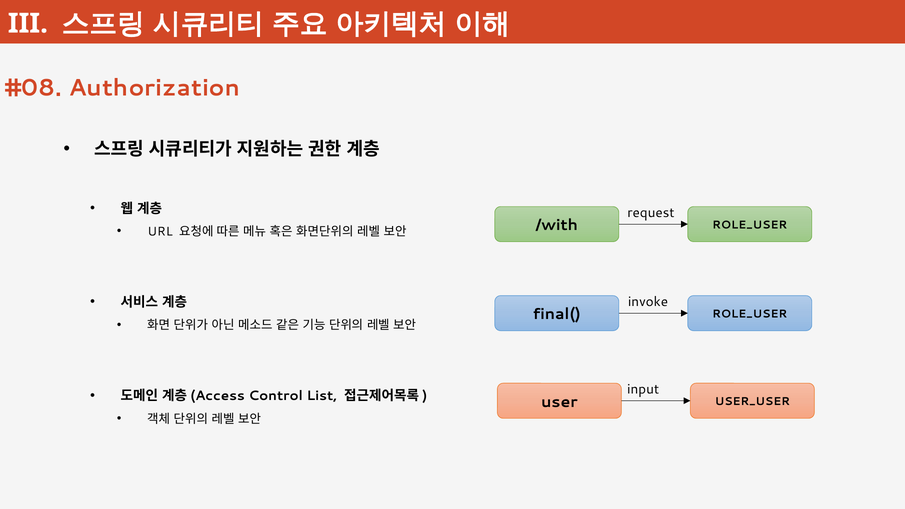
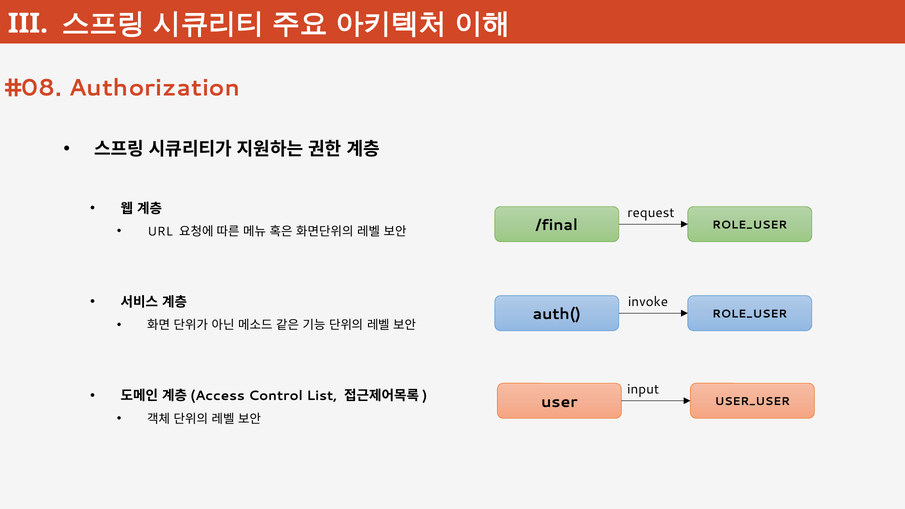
/with: /with -> /final
final(: final( -> auth(
